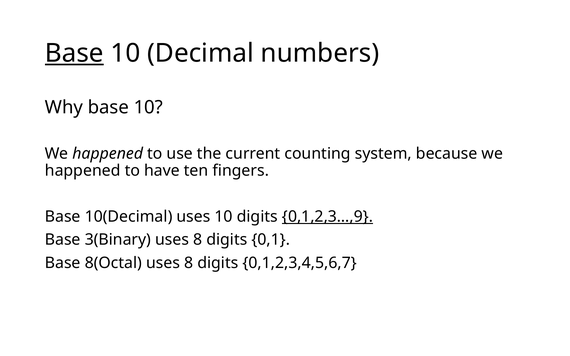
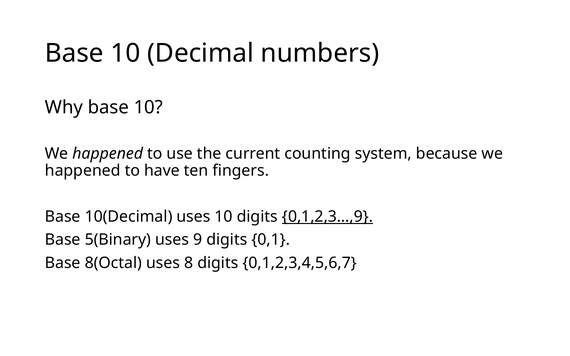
Base at (74, 53) underline: present -> none
3(Binary: 3(Binary -> 5(Binary
8 at (198, 240): 8 -> 9
